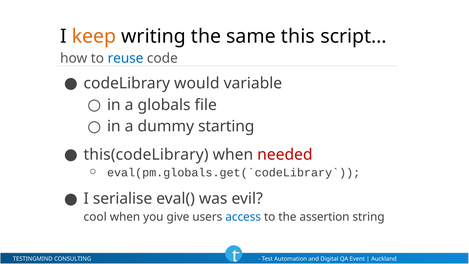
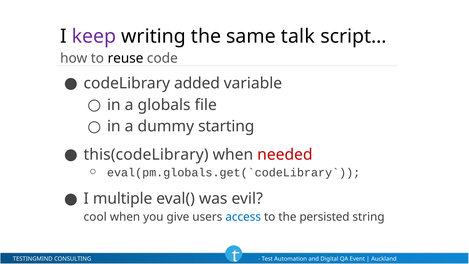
keep colour: orange -> purple
this: this -> talk
reuse colour: blue -> black
would: would -> added
serialise: serialise -> multiple
assertion: assertion -> persisted
